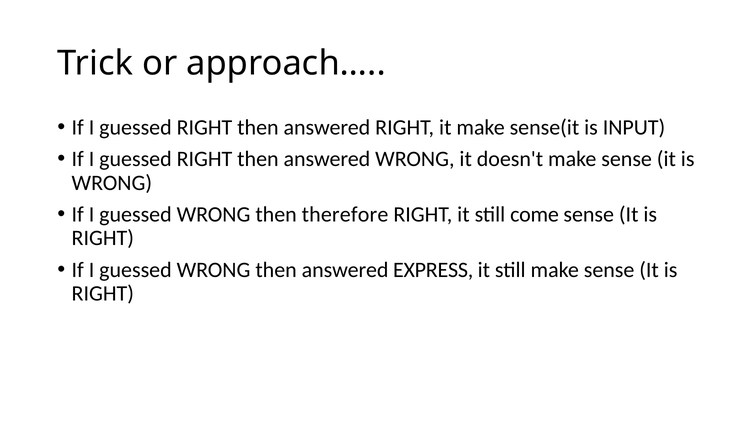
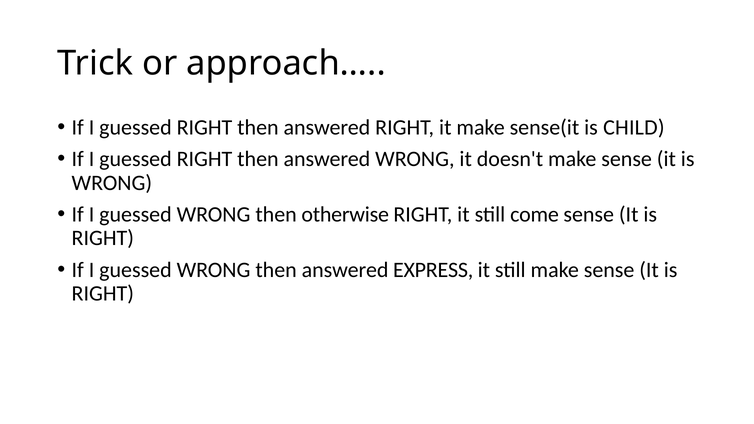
INPUT: INPUT -> CHILD
therefore: therefore -> otherwise
